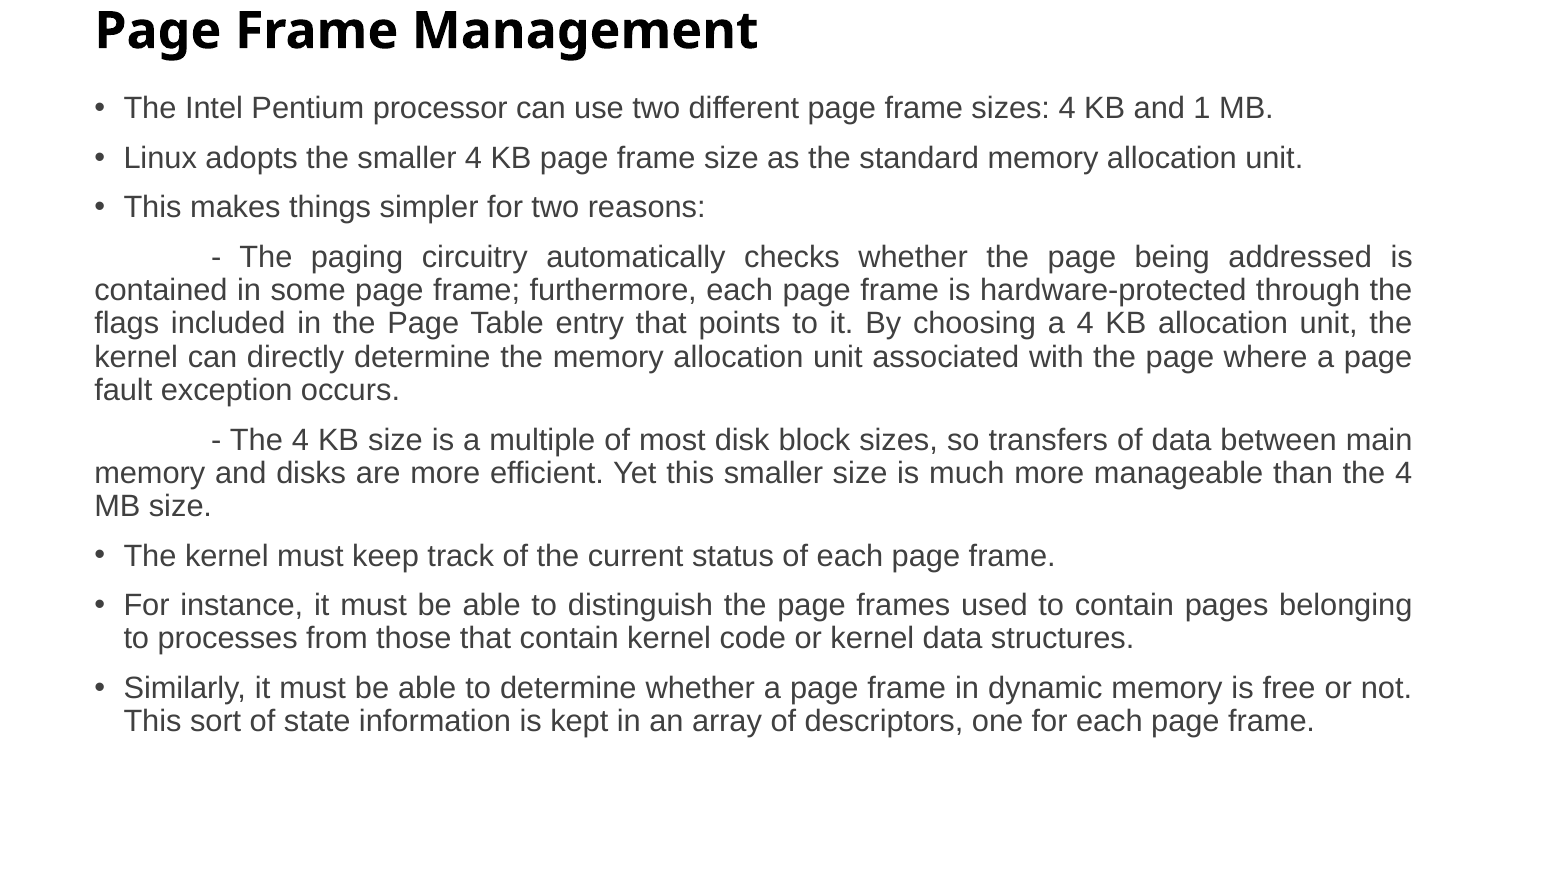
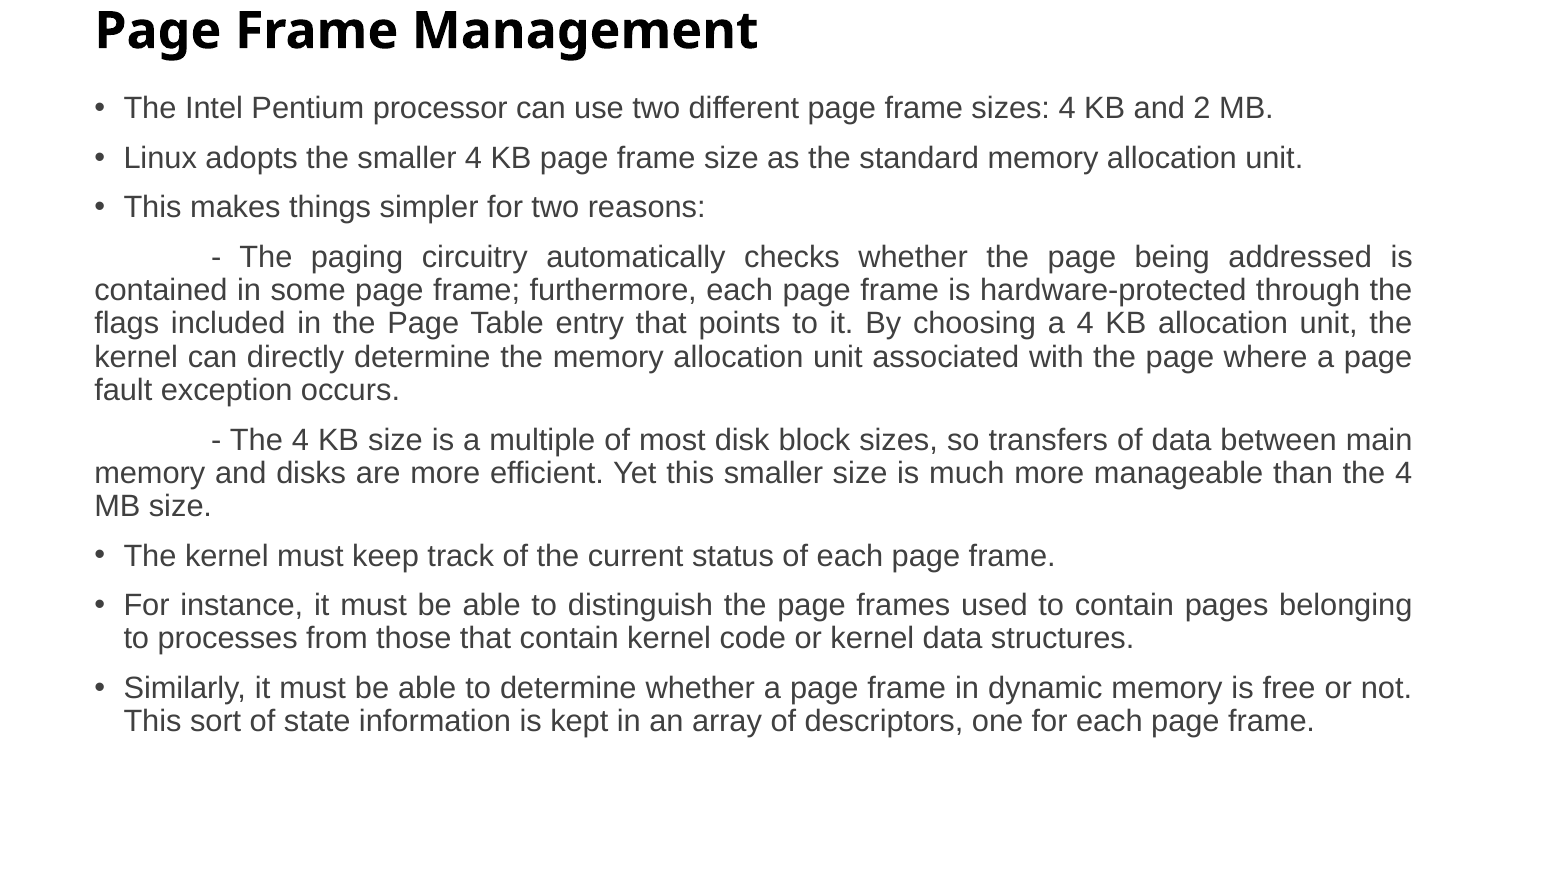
1: 1 -> 2
